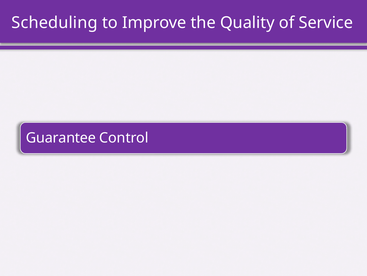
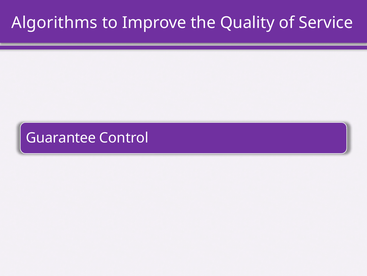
Scheduling: Scheduling -> Algorithms
